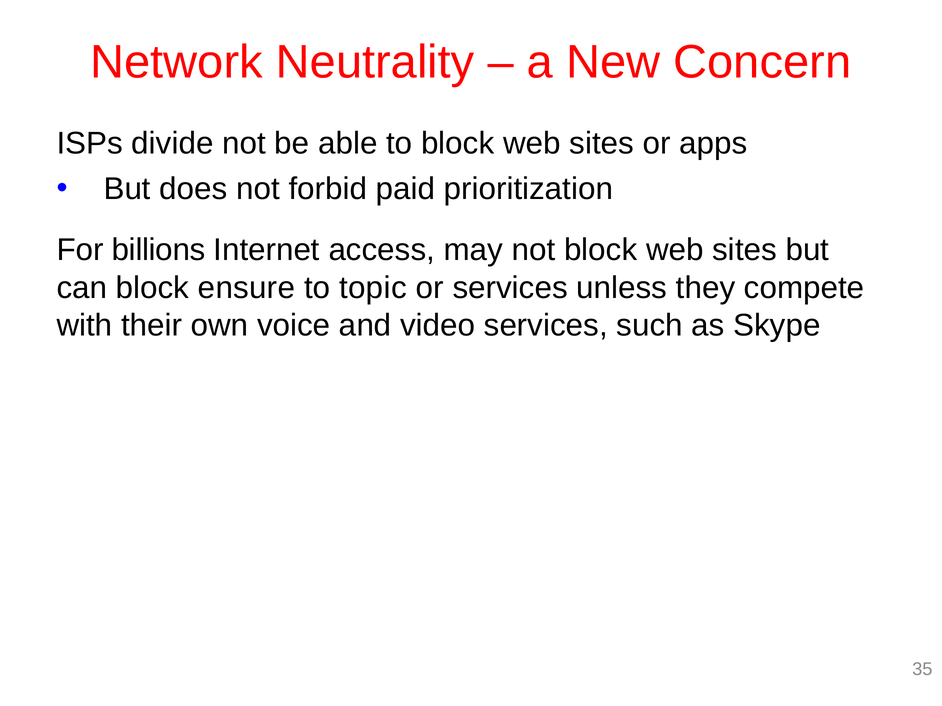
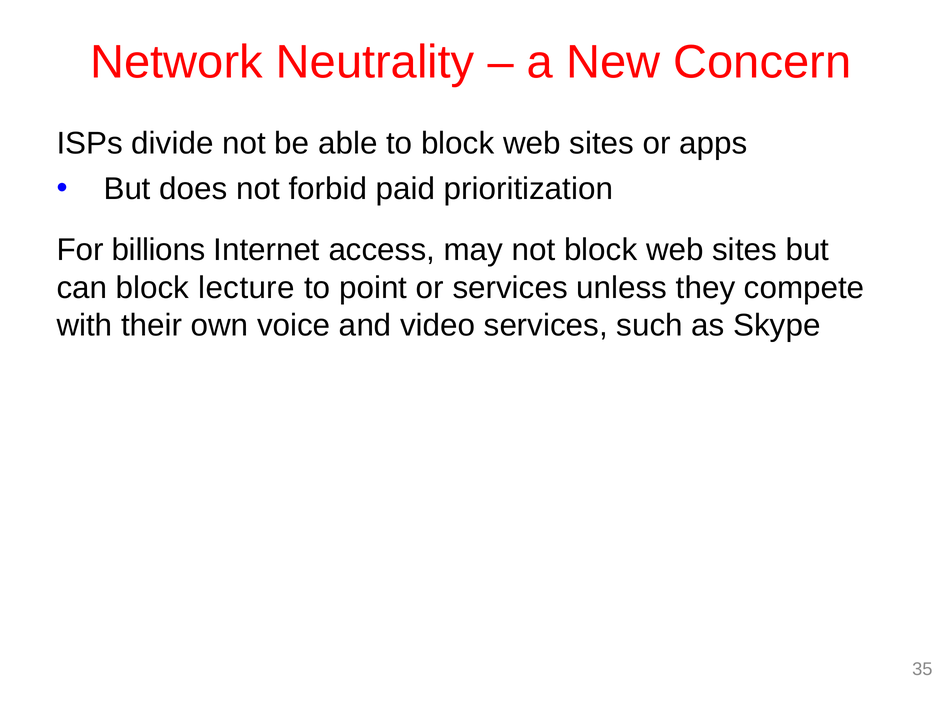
ensure: ensure -> lecture
topic: topic -> point
